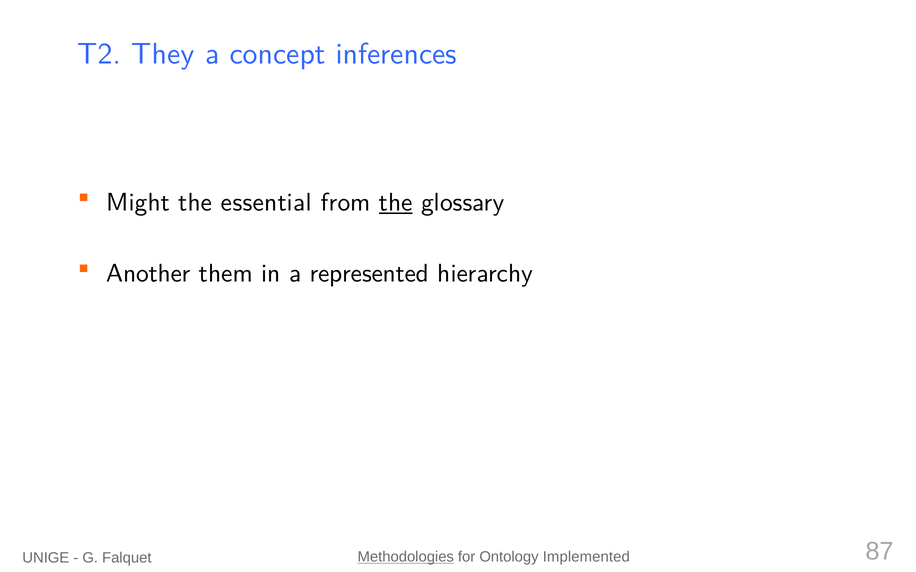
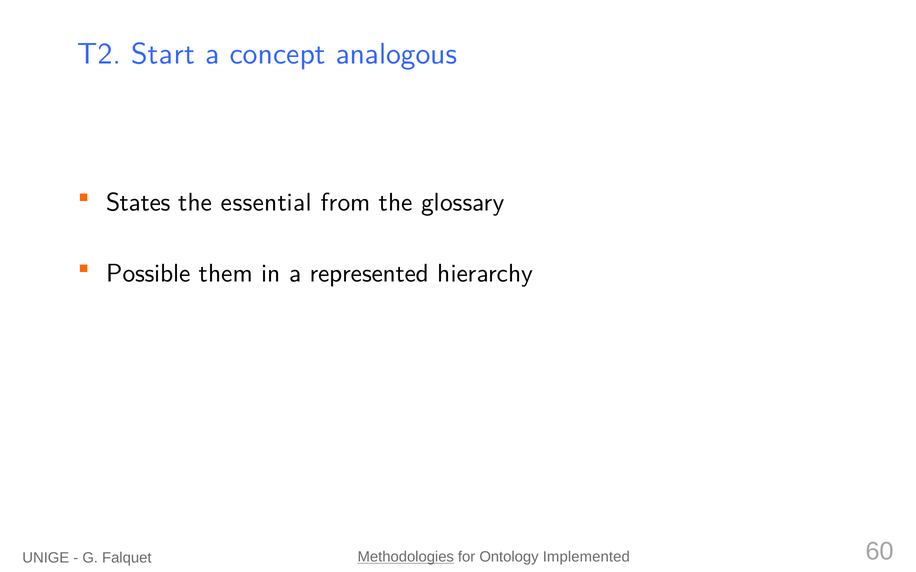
They: They -> Start
inferences: inferences -> analogous
Might: Might -> States
the at (396, 203) underline: present -> none
Another: Another -> Possible
87: 87 -> 60
